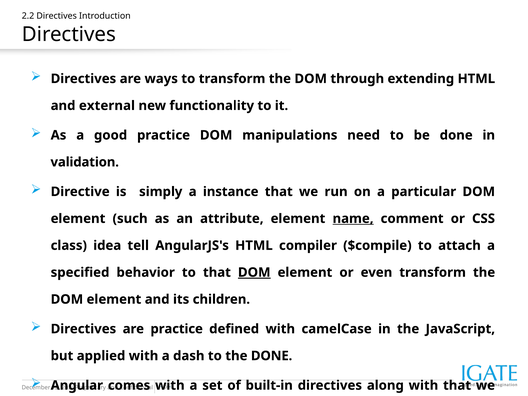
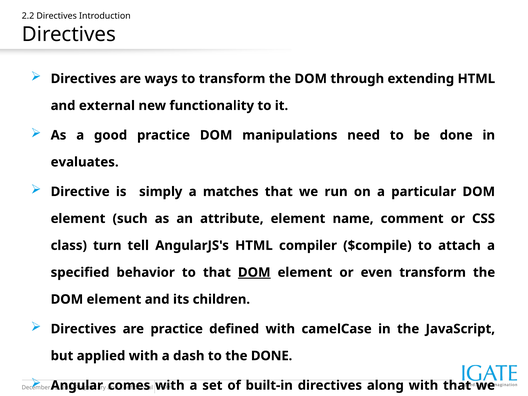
validation: validation -> evaluates
instance: instance -> matches
name underline: present -> none
idea: idea -> turn
